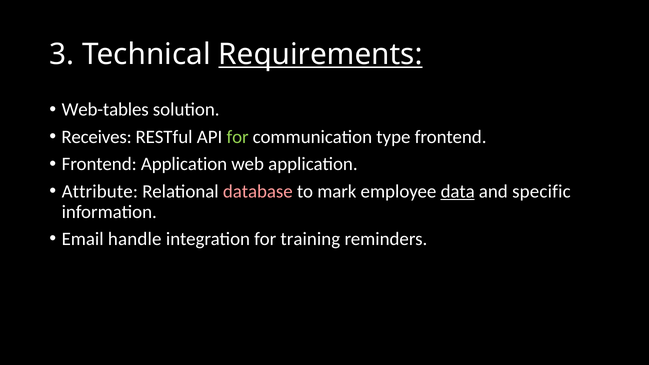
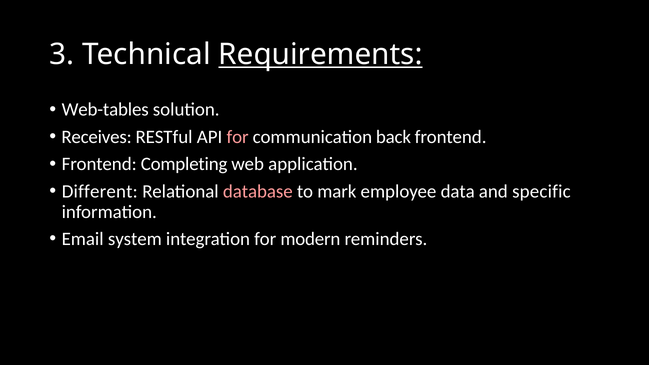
for at (238, 137) colour: light green -> pink
type: type -> back
Frontend Application: Application -> Completing
Attribute: Attribute -> Different
data underline: present -> none
handle: handle -> system
training: training -> modern
